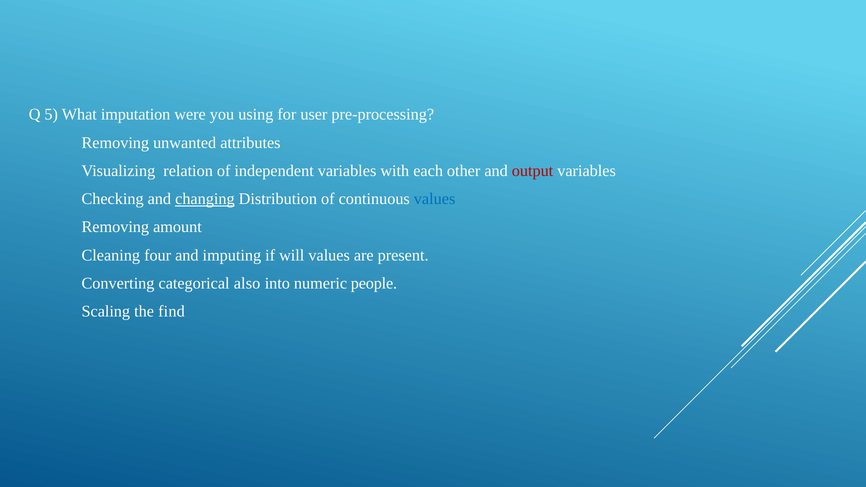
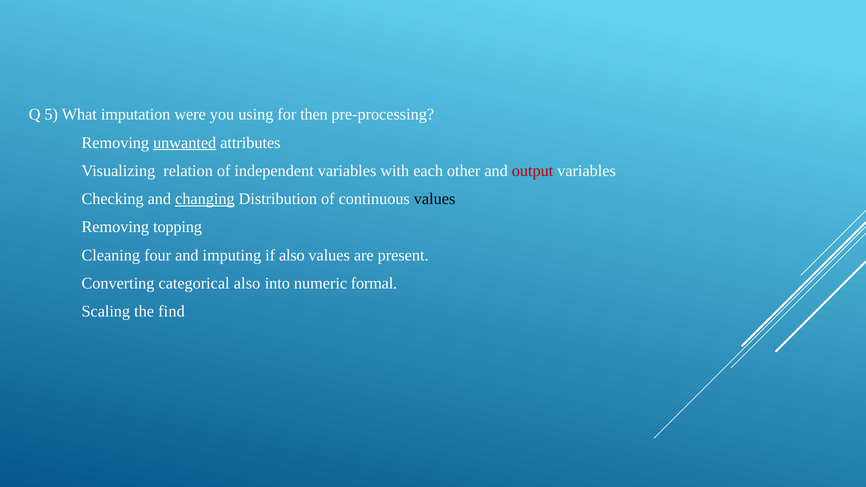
user: user -> then
unwanted underline: none -> present
values at (435, 199) colour: blue -> black
amount: amount -> topping
if will: will -> also
people: people -> formal
